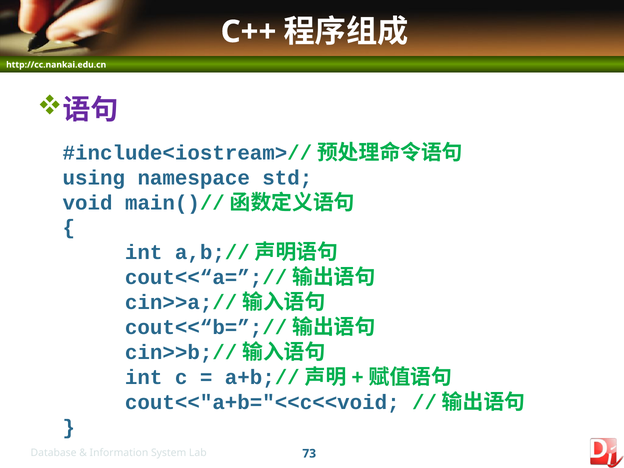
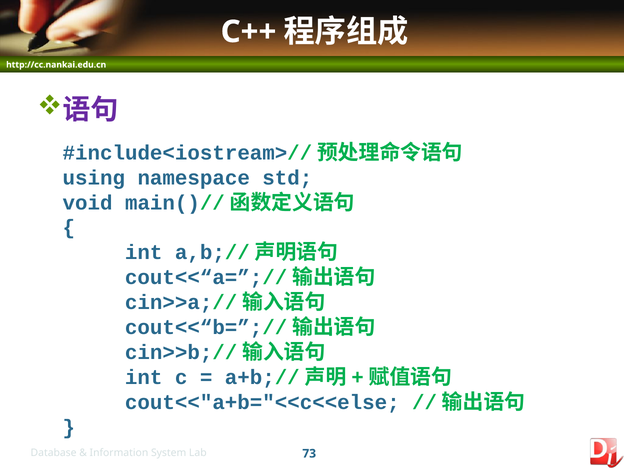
cout<<"a+b="<<c<<void: cout<<"a+b="<<c<<void -> cout<<"a+b="<<c<<else
